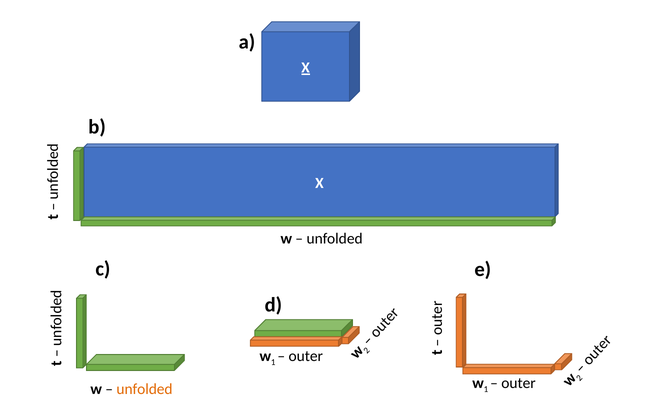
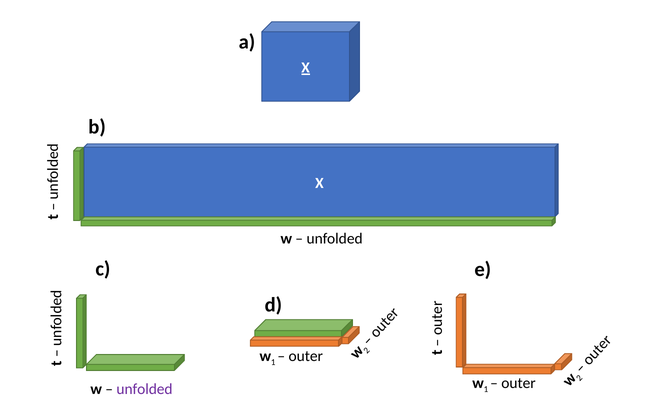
unfolded at (145, 389) colour: orange -> purple
